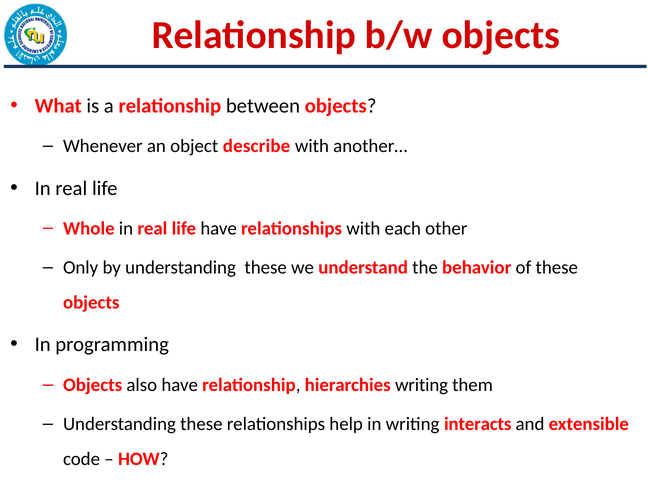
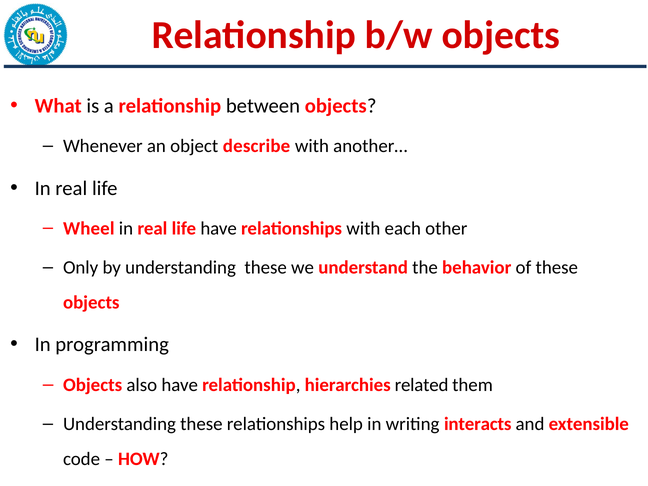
Whole: Whole -> Wheel
hierarchies writing: writing -> related
